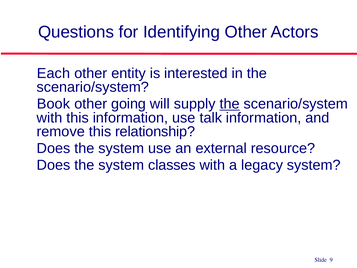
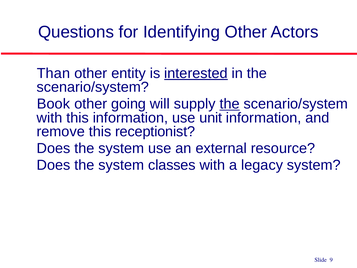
Each: Each -> Than
interested underline: none -> present
talk: talk -> unit
relationship: relationship -> receptionist
